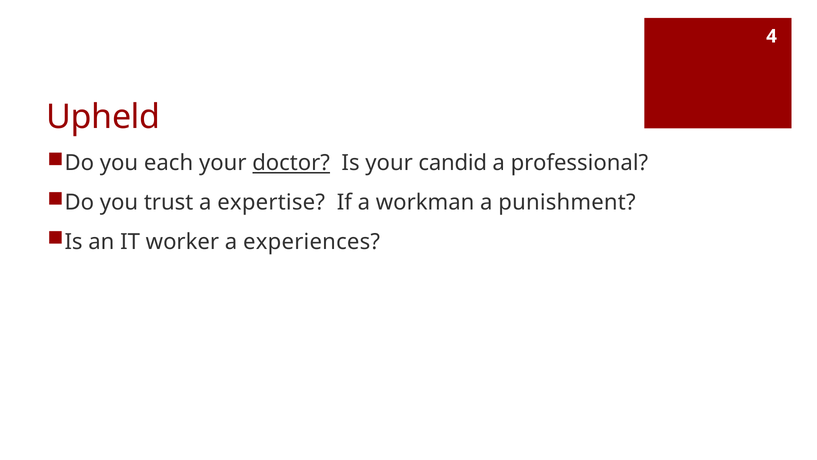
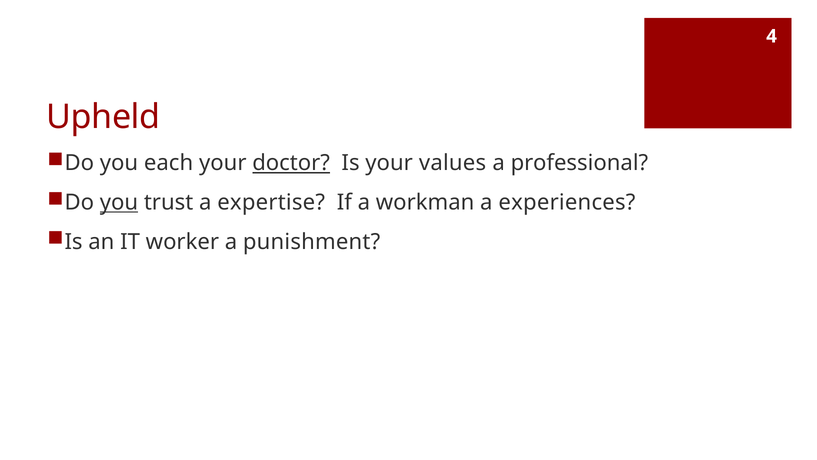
candid: candid -> values
you at (119, 202) underline: none -> present
punishment: punishment -> experiences
experiences: experiences -> punishment
